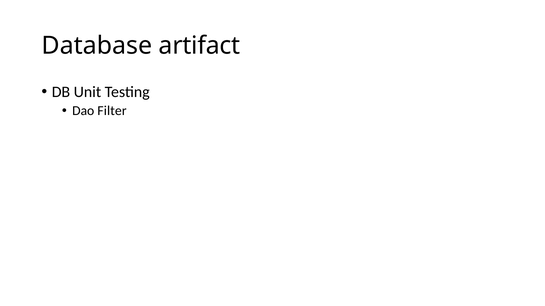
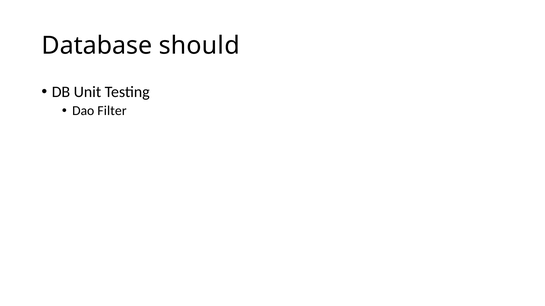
artifact: artifact -> should
